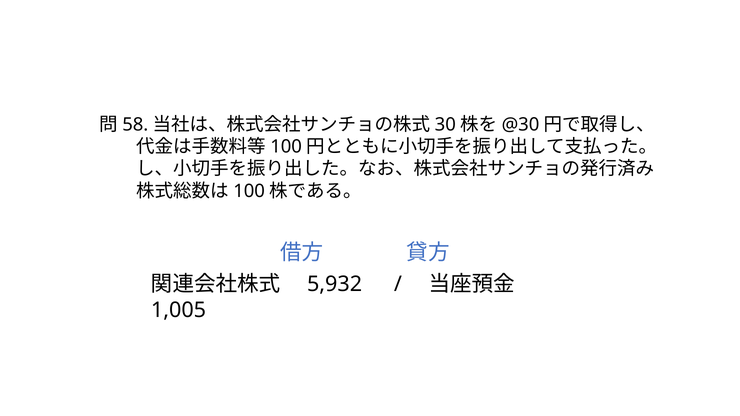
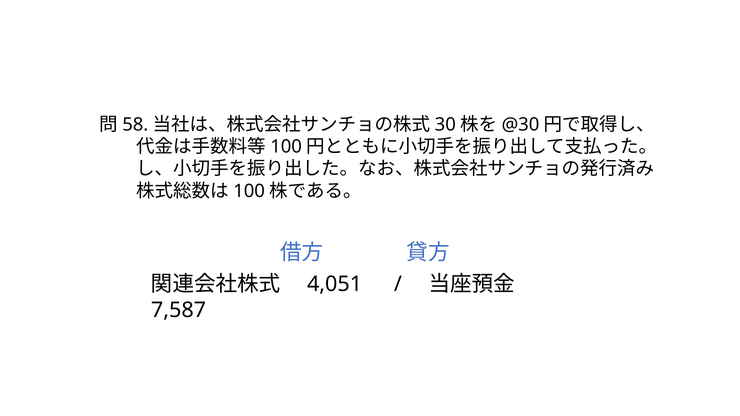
5,932: 5,932 -> 4,051
1,005: 1,005 -> 7,587
